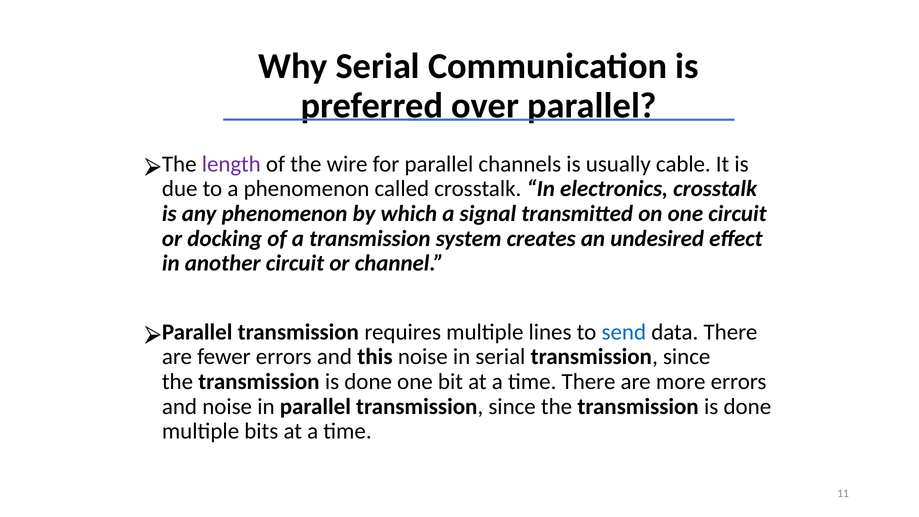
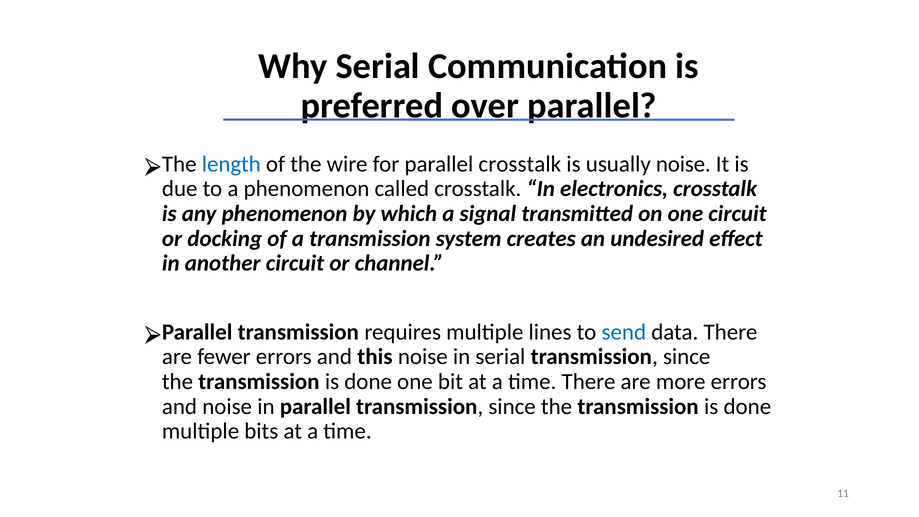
length colour: purple -> blue
parallel channels: channels -> crosstalk
usually cable: cable -> noise
